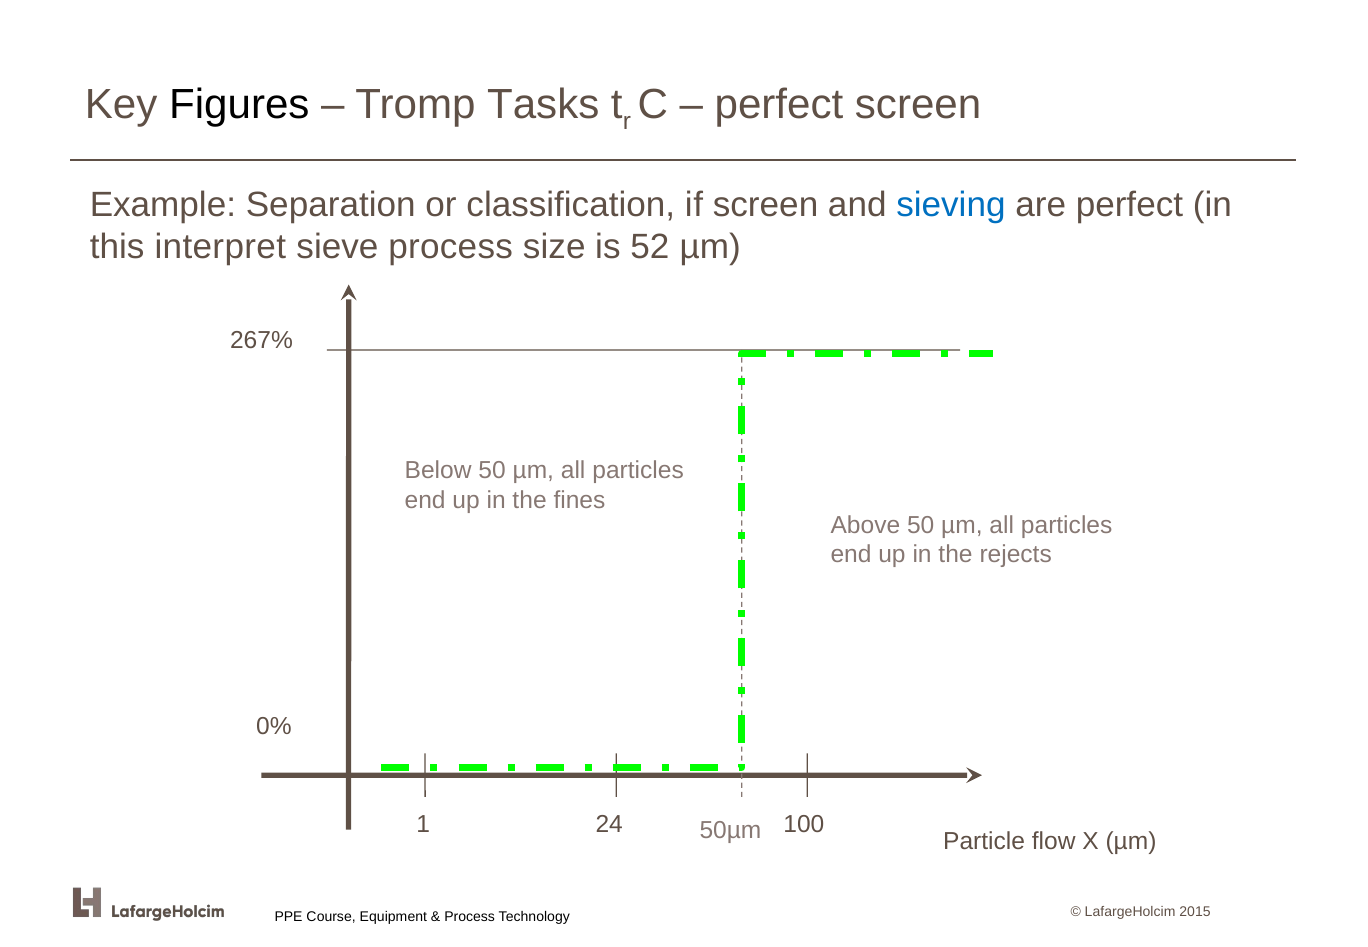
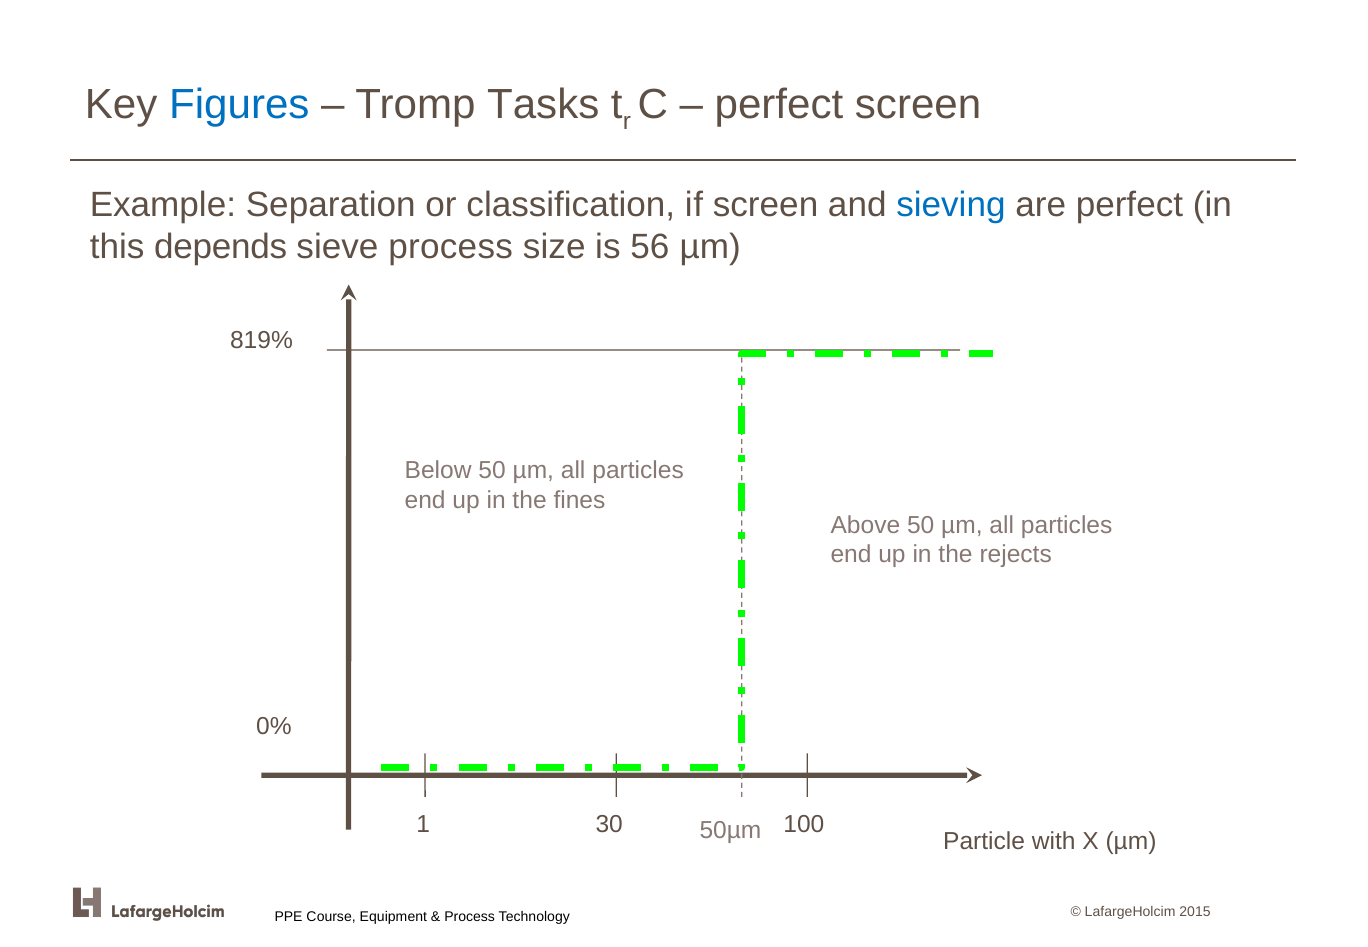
Figures colour: black -> blue
interpret: interpret -> depends
52: 52 -> 56
267%: 267% -> 819%
24: 24 -> 30
flow: flow -> with
